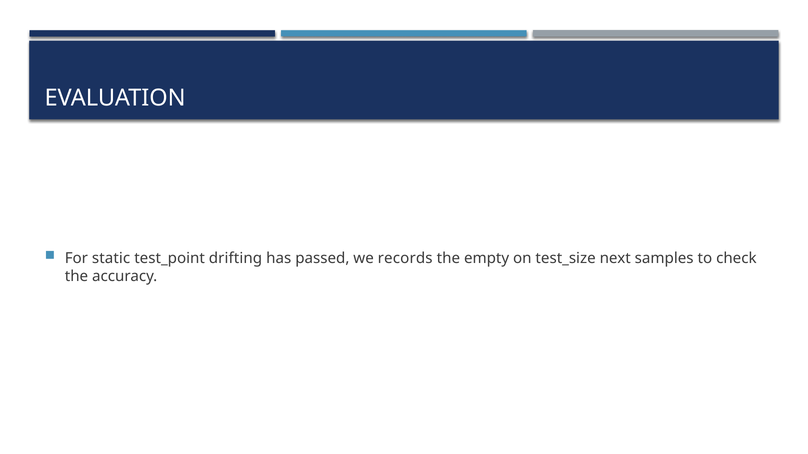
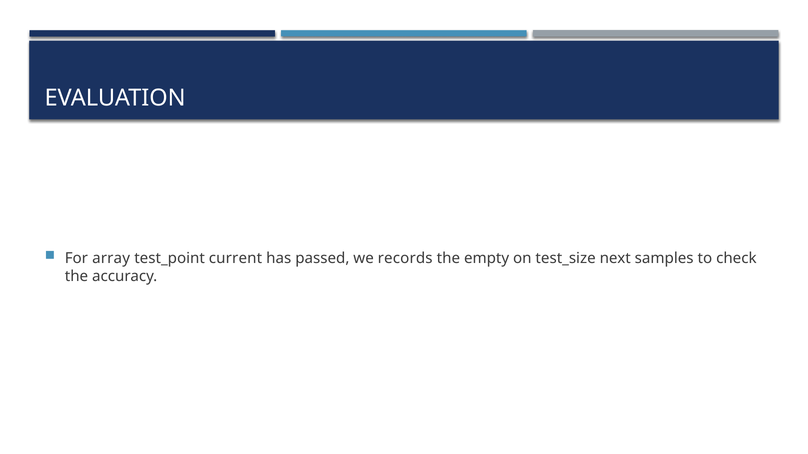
static: static -> array
drifting: drifting -> current
